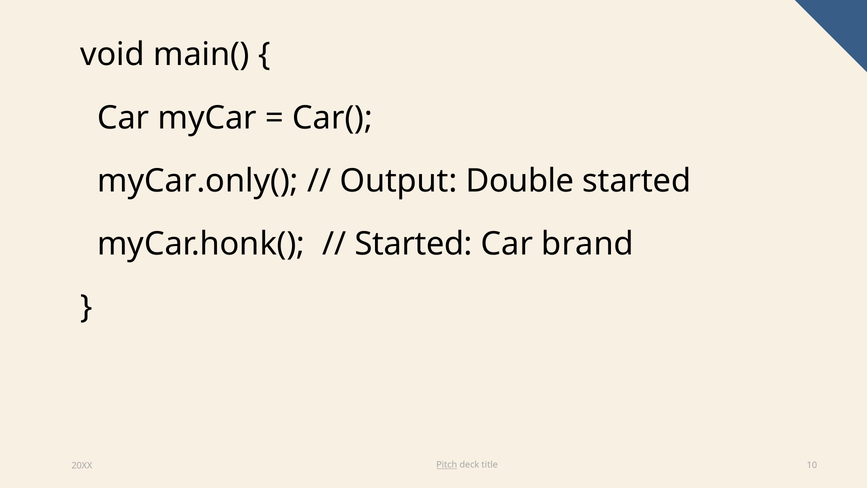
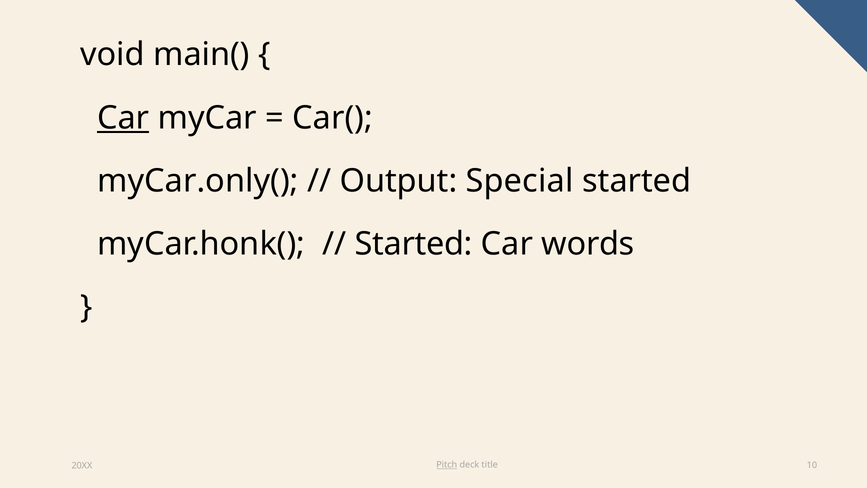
Car at (123, 118) underline: none -> present
Double: Double -> Special
brand: brand -> words
